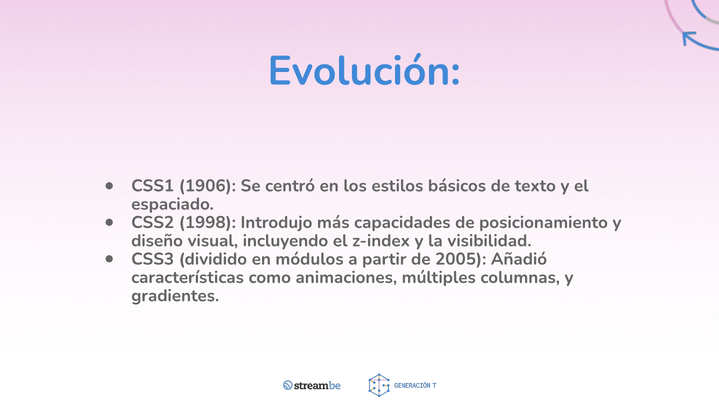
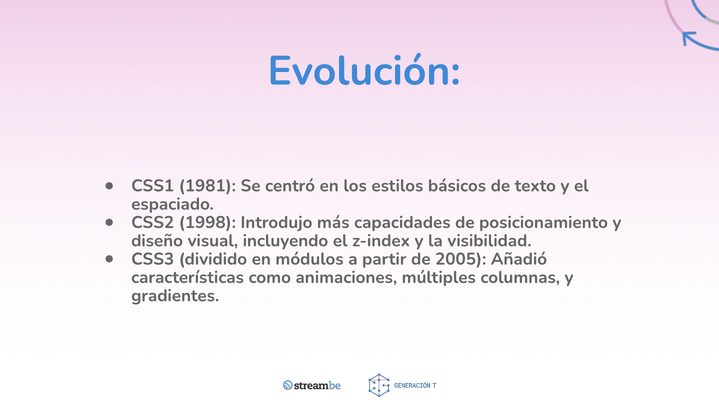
1906: 1906 -> 1981
